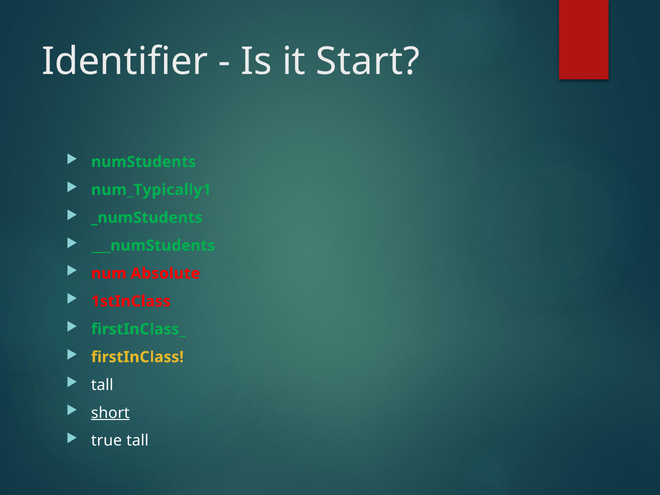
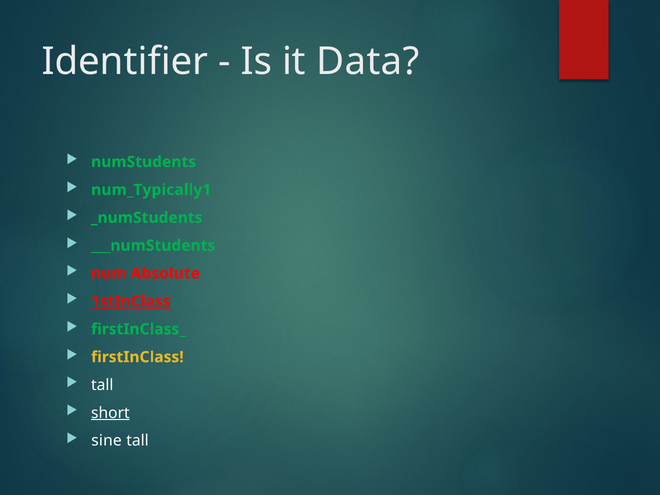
Start: Start -> Data
1stInClass underline: none -> present
true: true -> sine
